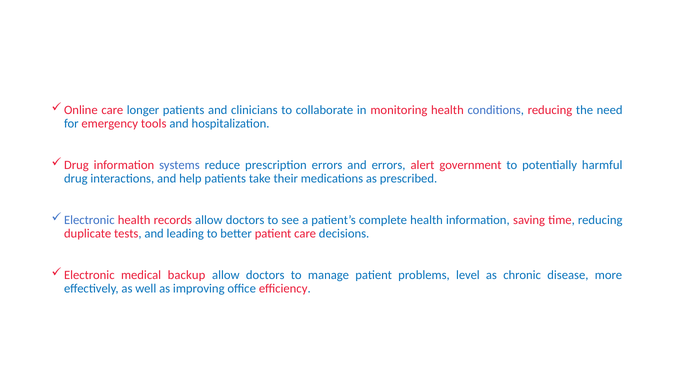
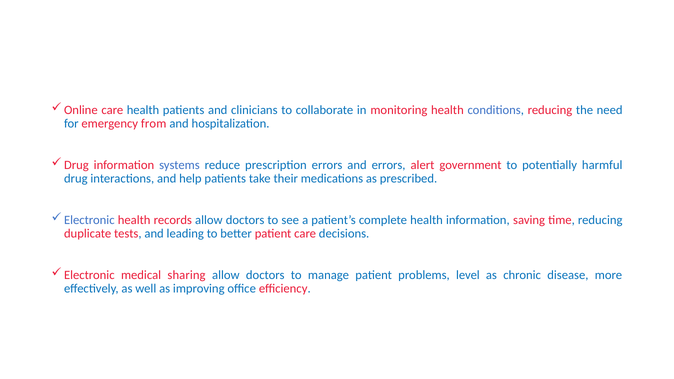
care longer: longer -> health
tools: tools -> from
backup: backup -> sharing
